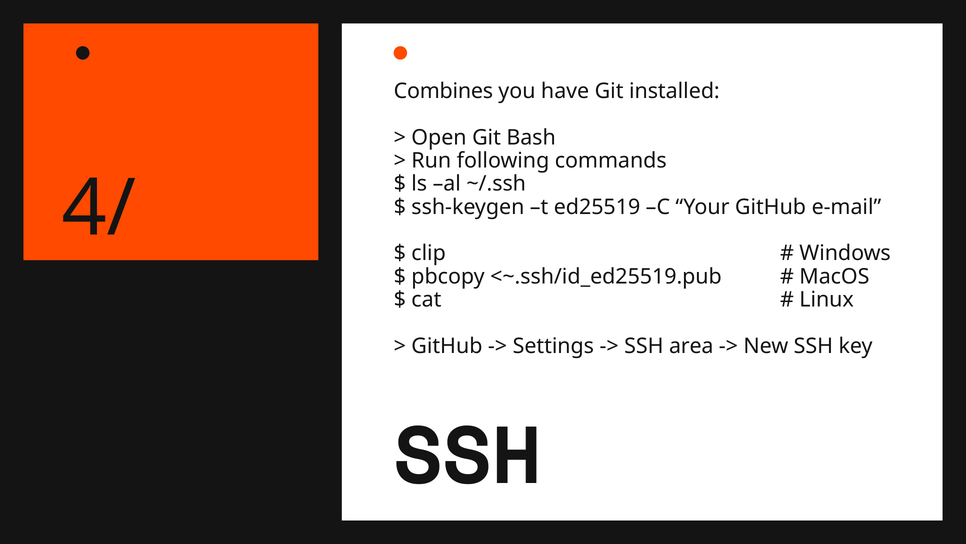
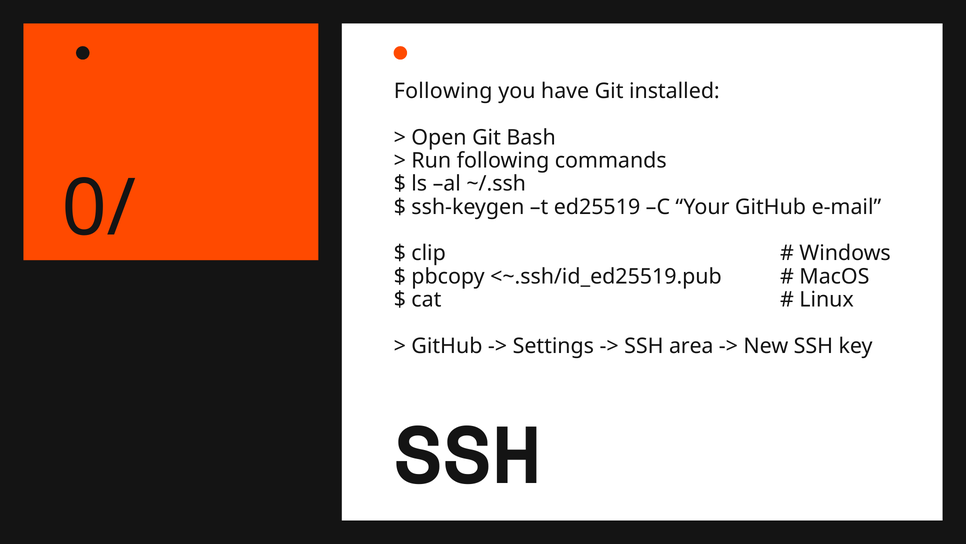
Combines at (443, 91): Combines -> Following
4/: 4/ -> 0/
